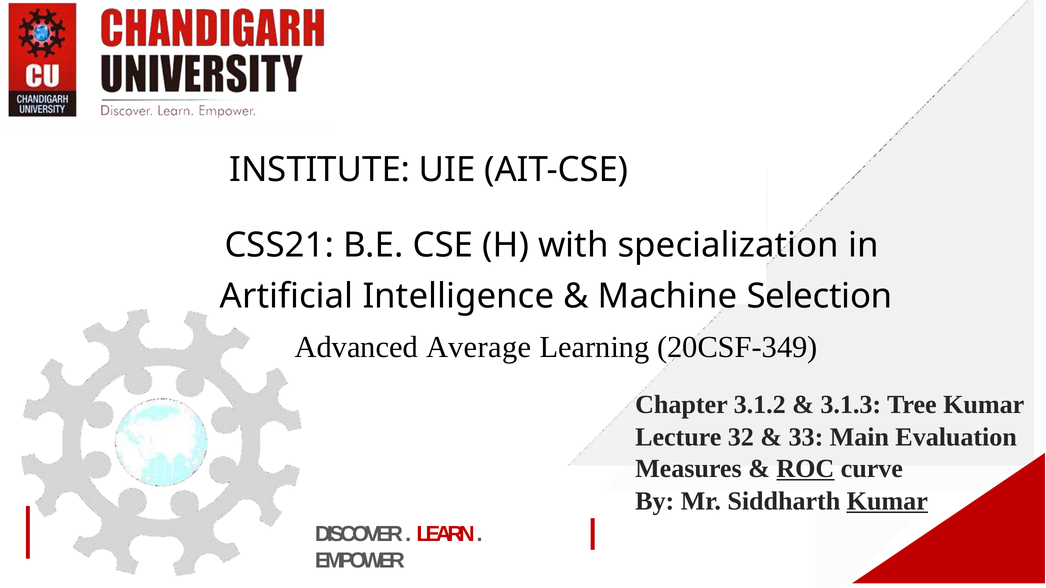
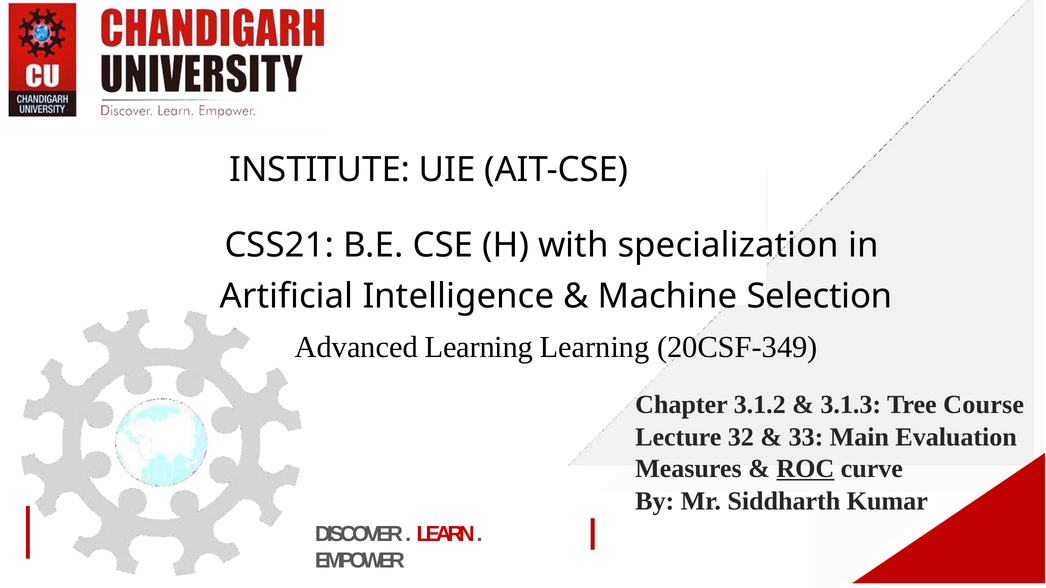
Advanced Average: Average -> Learning
Tree Kumar: Kumar -> Course
Kumar at (887, 501) underline: present -> none
